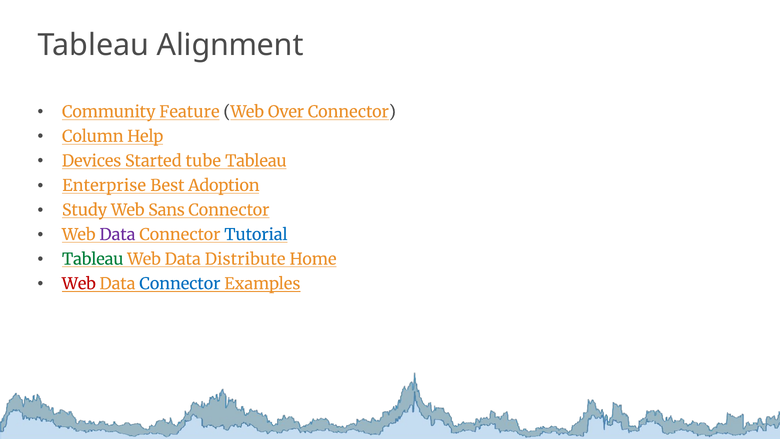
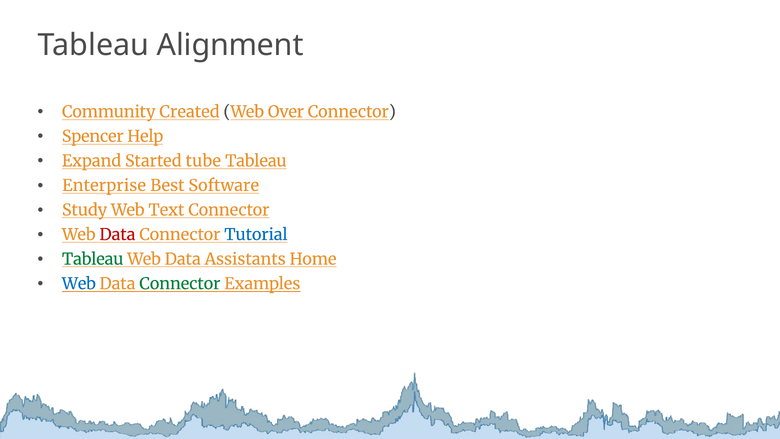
Feature: Feature -> Created
Column: Column -> Spencer
Devices: Devices -> Expand
Adoption: Adoption -> Software
Sans: Sans -> Text
Data at (117, 235) colour: purple -> red
Distribute: Distribute -> Assistants
Web at (79, 284) colour: red -> blue
Connector at (180, 284) colour: blue -> green
